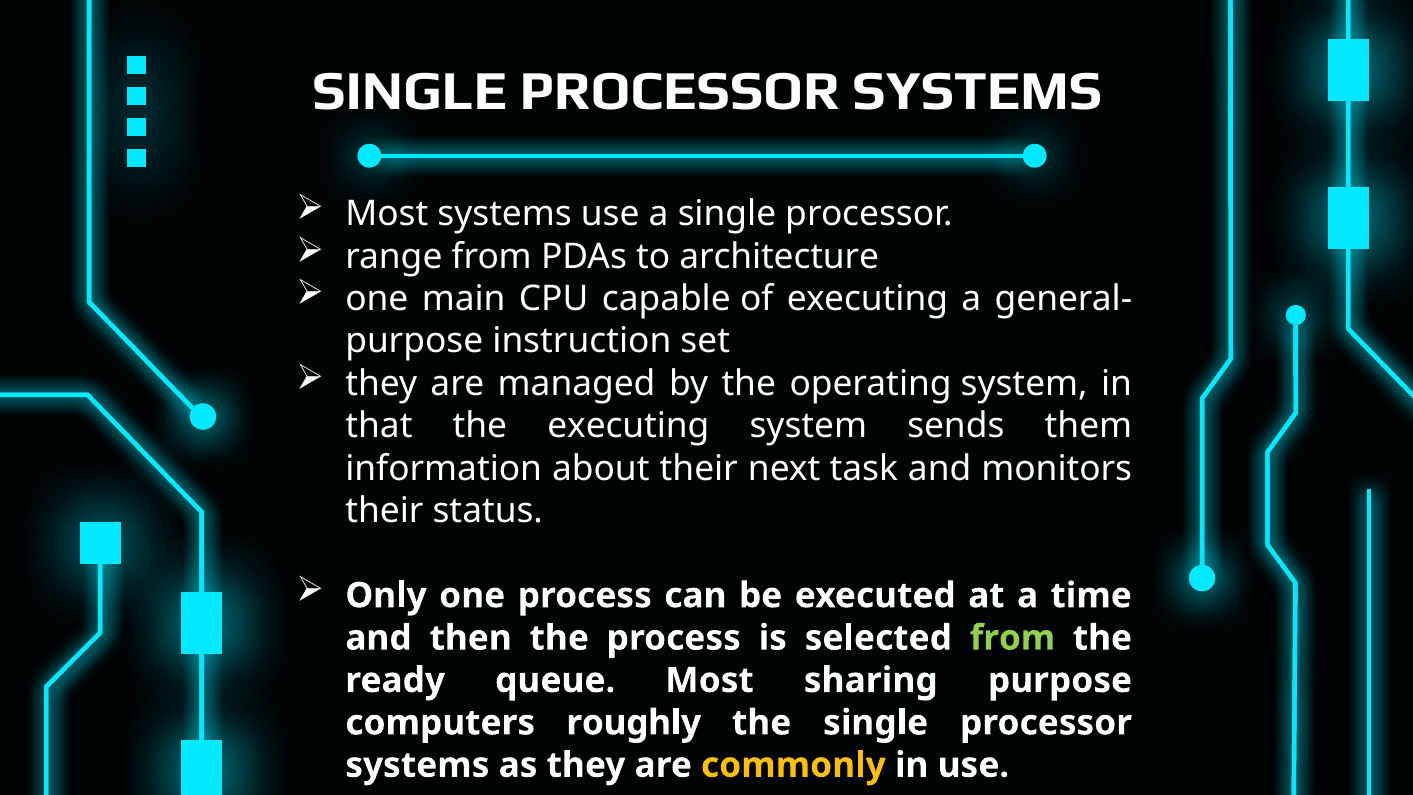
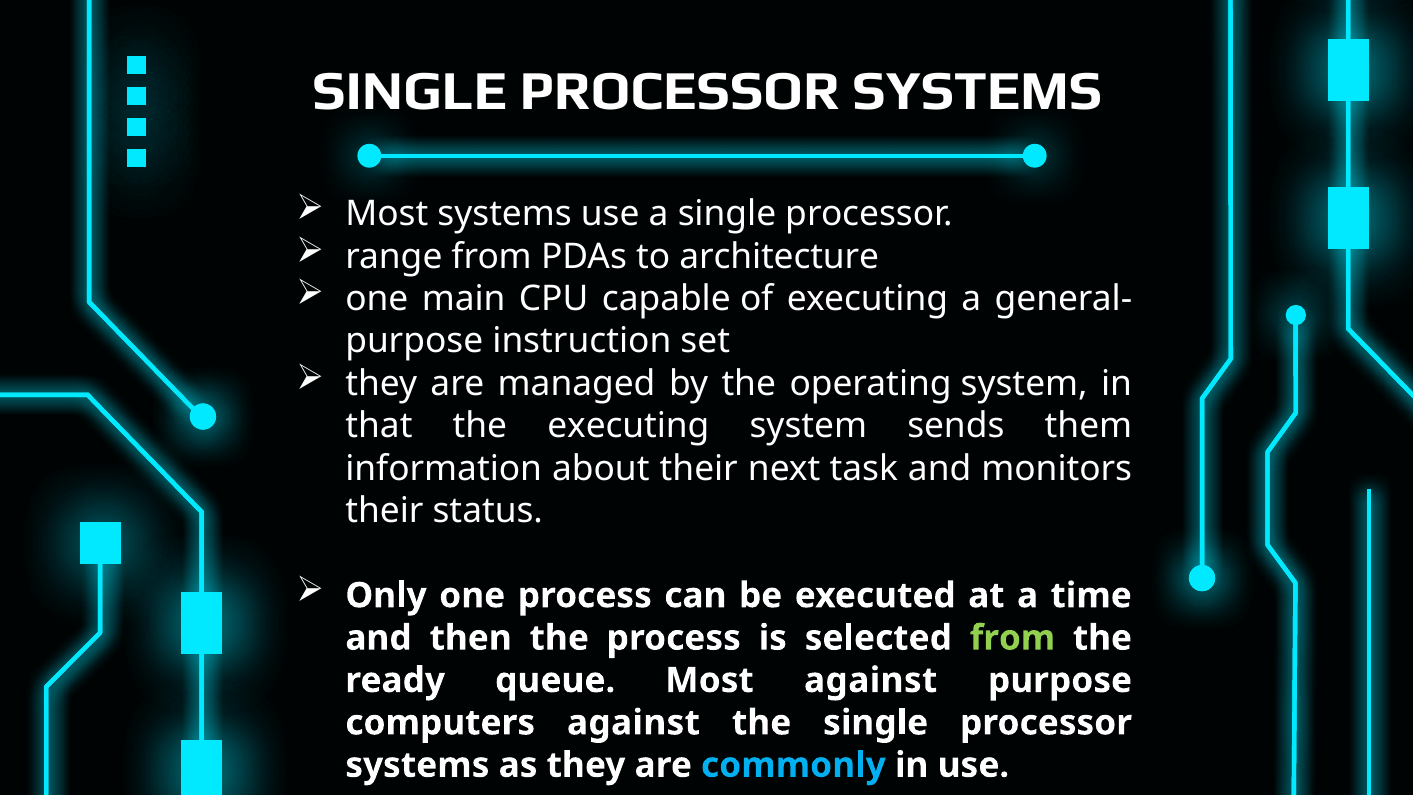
Most sharing: sharing -> against
computers roughly: roughly -> against
commonly colour: yellow -> light blue
